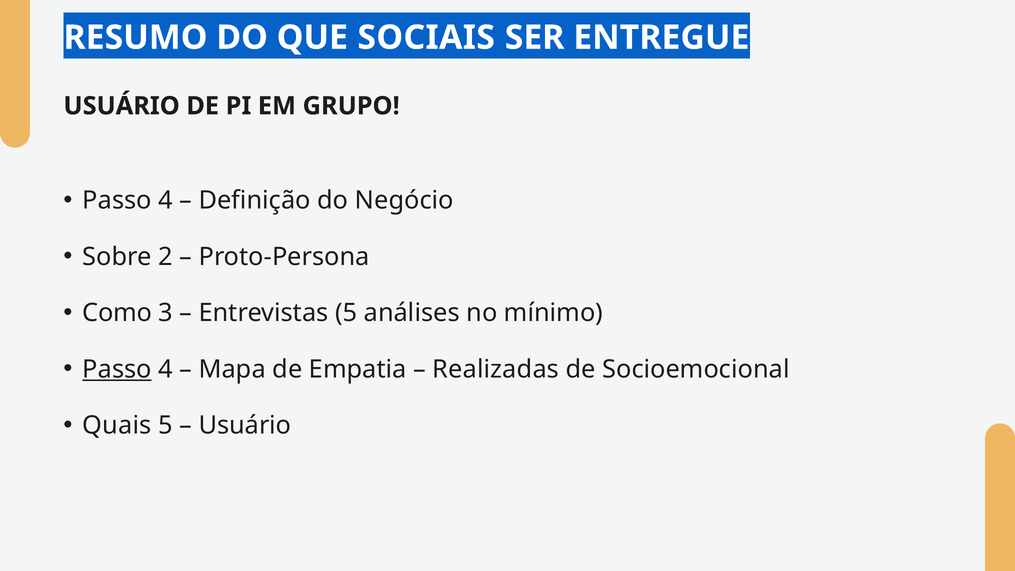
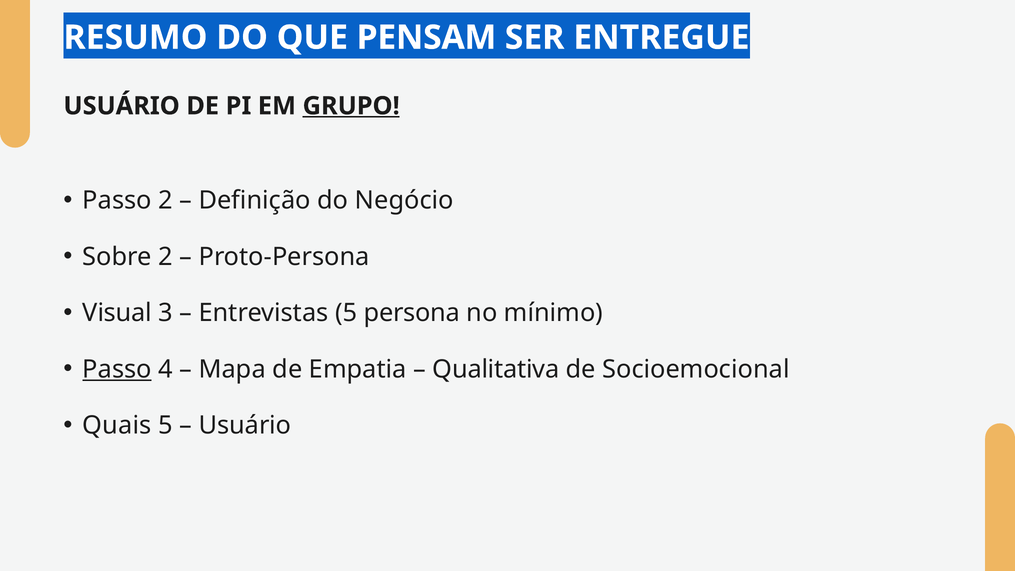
SOCIAIS: SOCIAIS -> PENSAM
GRUPO underline: none -> present
4 at (166, 201): 4 -> 2
Como: Como -> Visual
análises: análises -> persona
Realizadas: Realizadas -> Qualitativa
